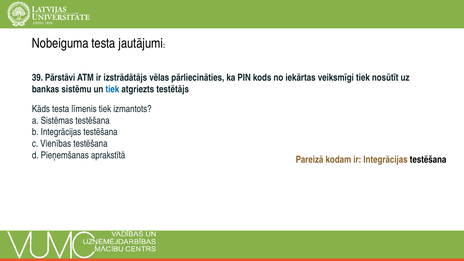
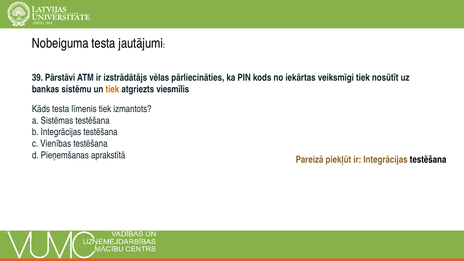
tiek at (112, 89) colour: blue -> orange
testētājs: testētājs -> viesmīlis
kodam: kodam -> piekļūt
